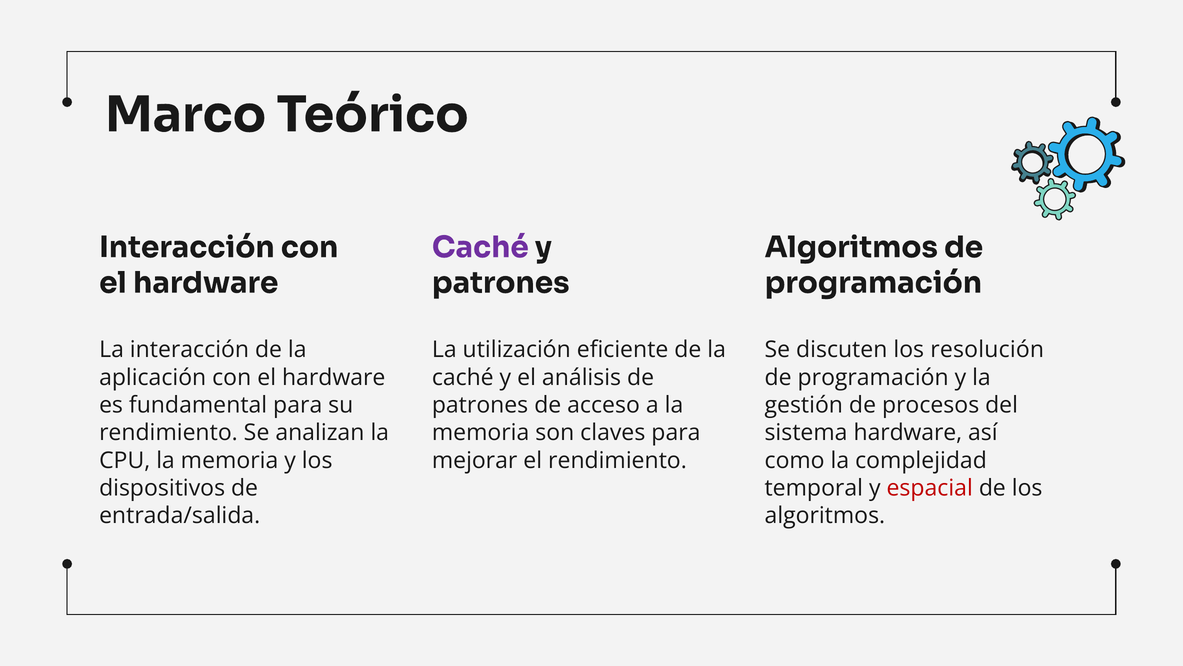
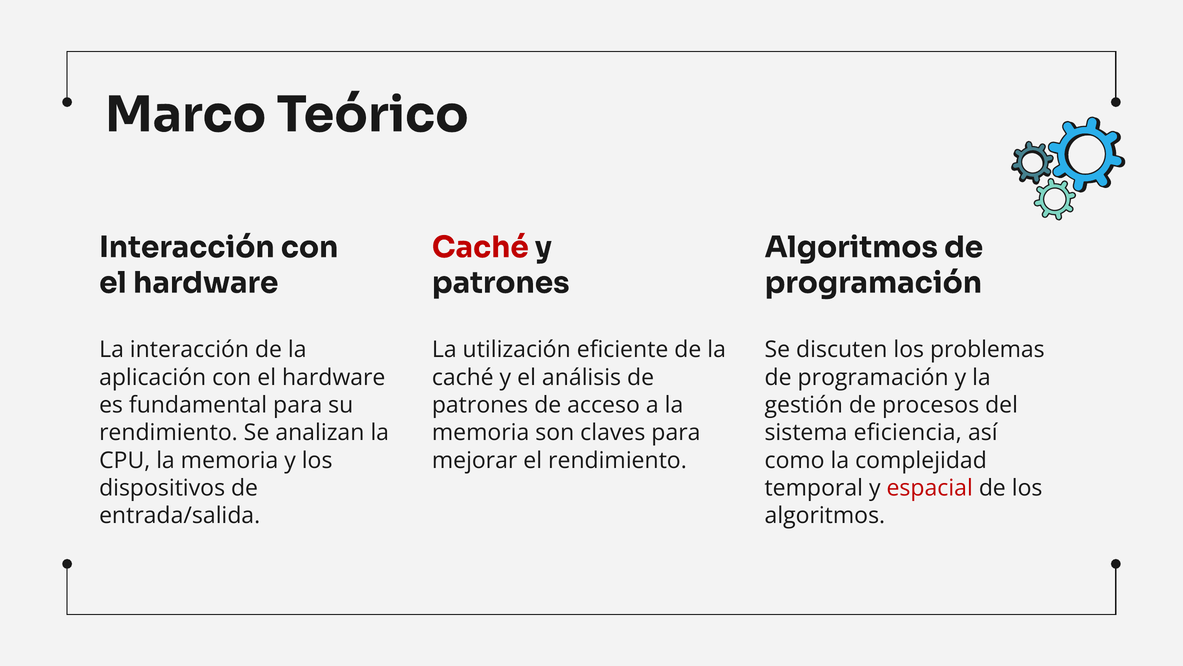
Caché at (480, 247) colour: purple -> red
resolución: resolución -> problemas
sistema hardware: hardware -> eficiencia
